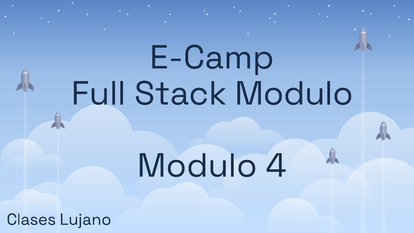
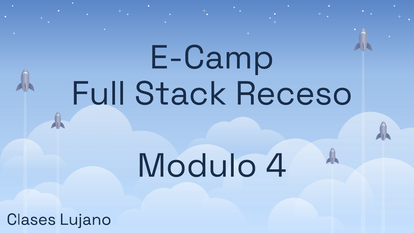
Stack Modulo: Modulo -> Receso
